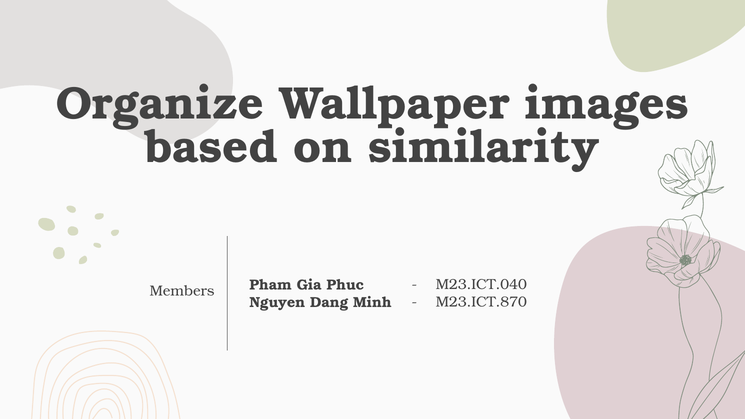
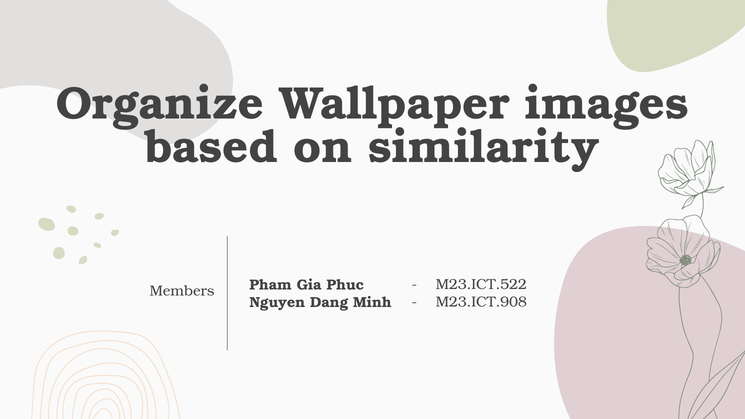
M23.ICT.040: M23.ICT.040 -> M23.ICT.522
M23.ICT.870: M23.ICT.870 -> M23.ICT.908
